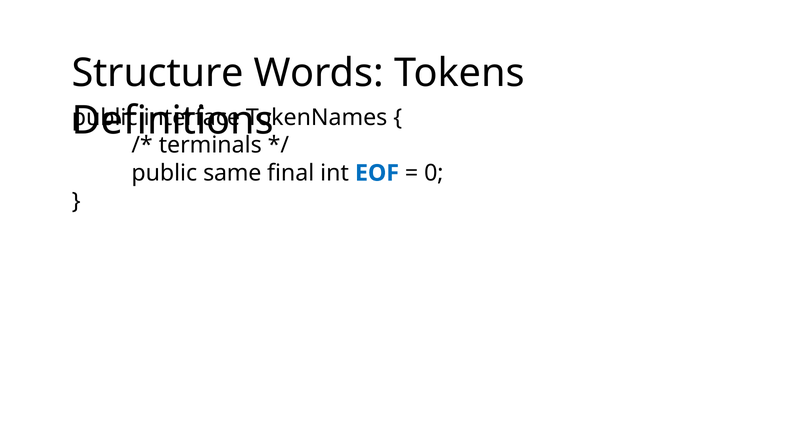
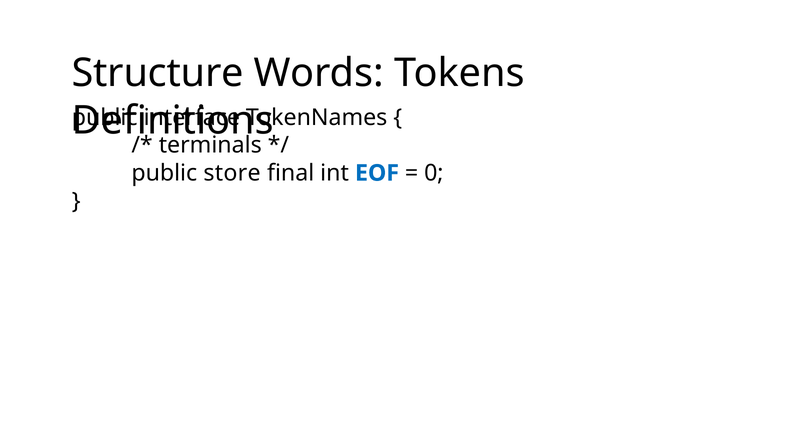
same: same -> store
